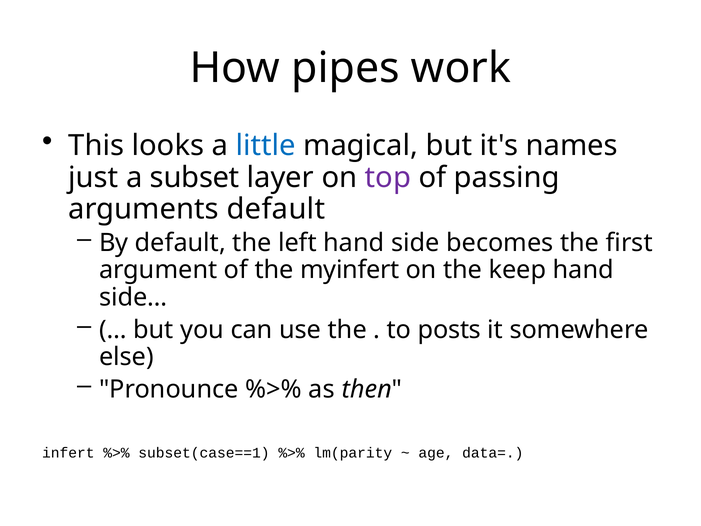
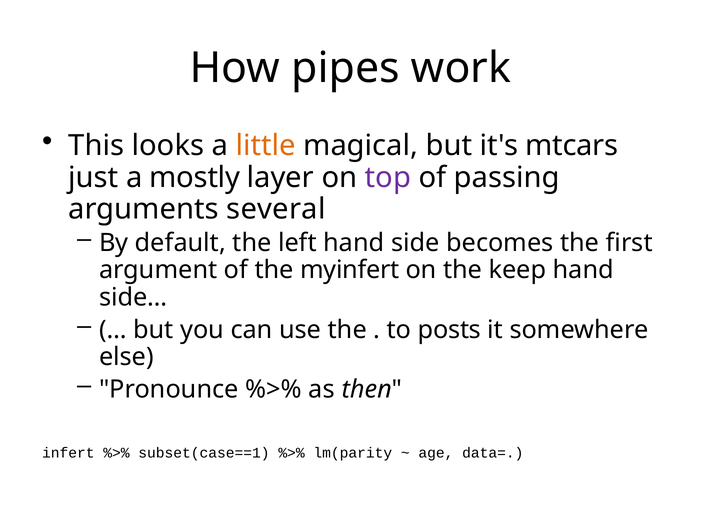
little colour: blue -> orange
names: names -> mtcars
subset: subset -> mostly
arguments default: default -> several
